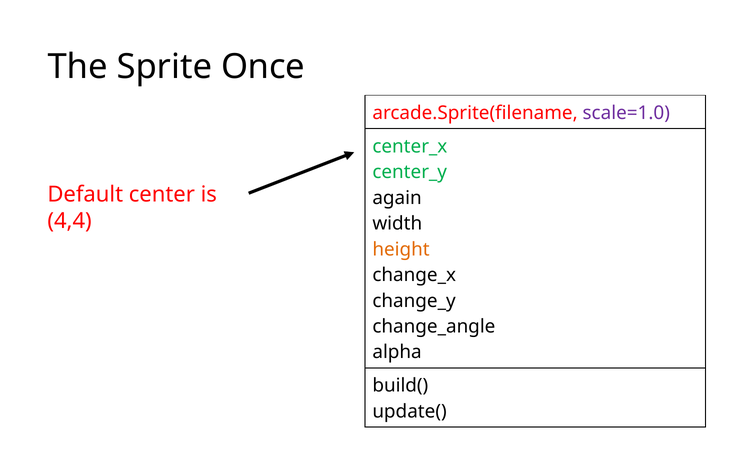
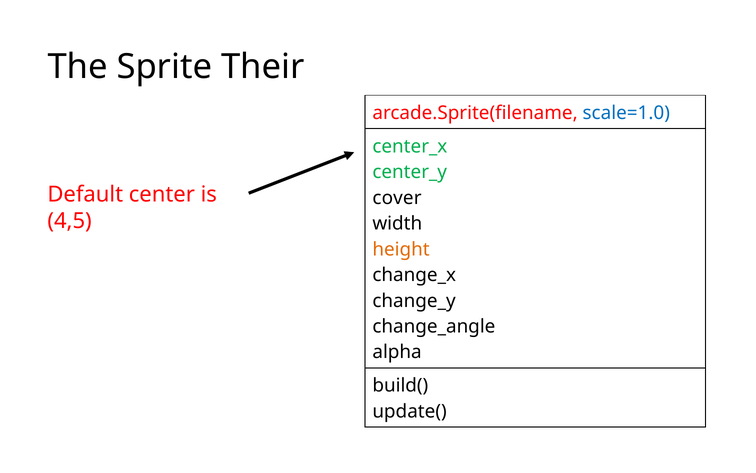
Once: Once -> Their
scale=1.0 colour: purple -> blue
again: again -> cover
4,4: 4,4 -> 4,5
